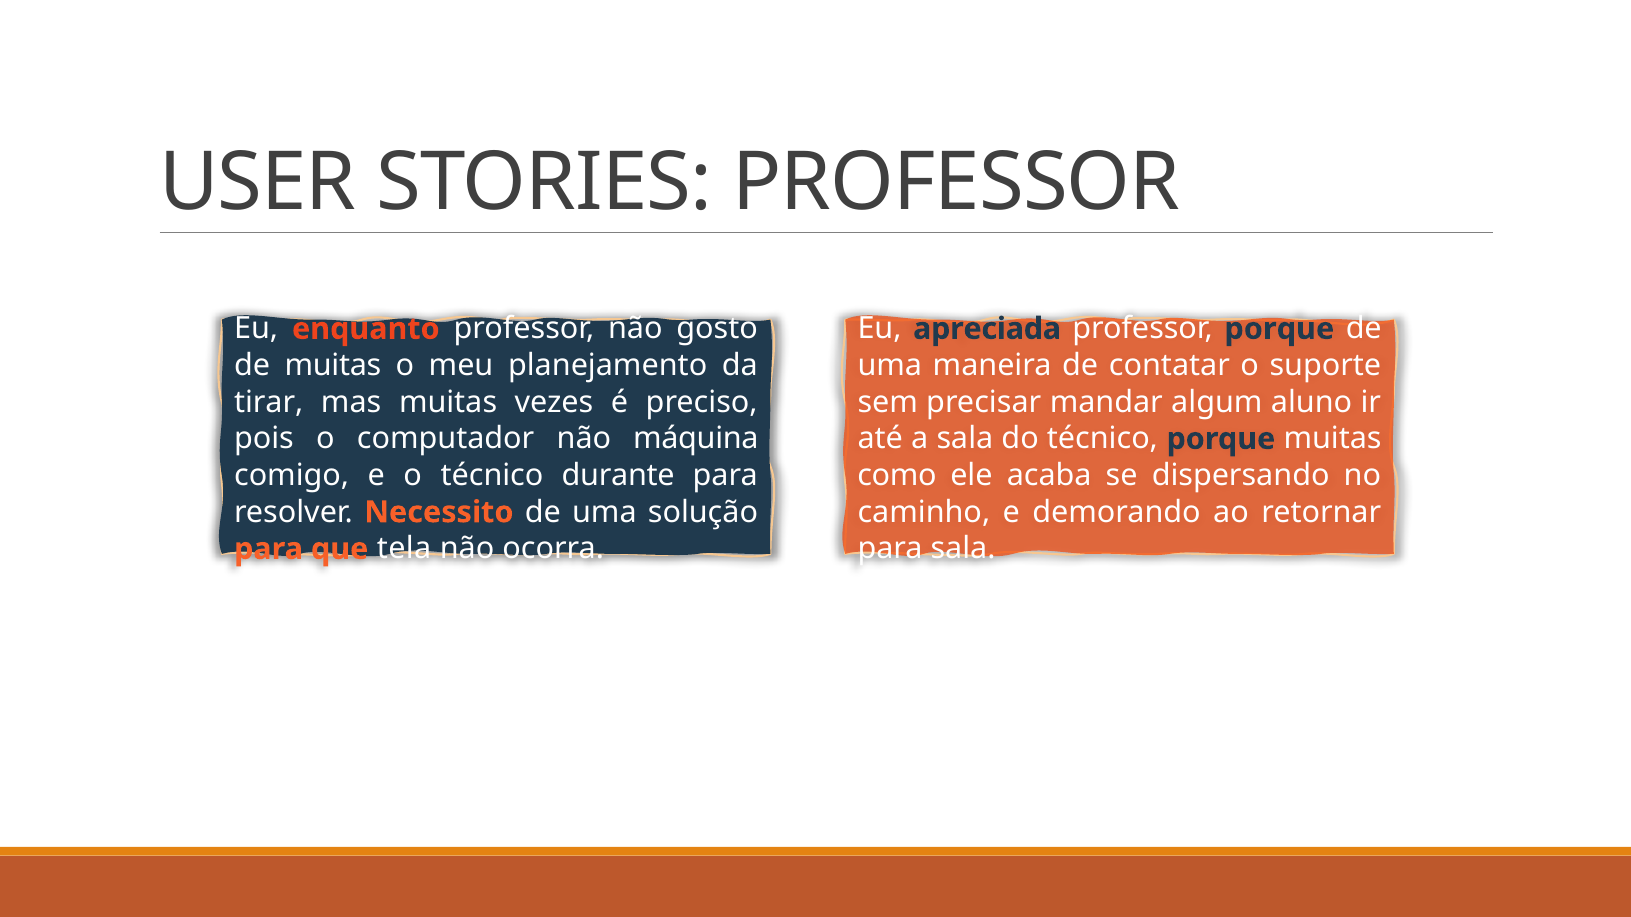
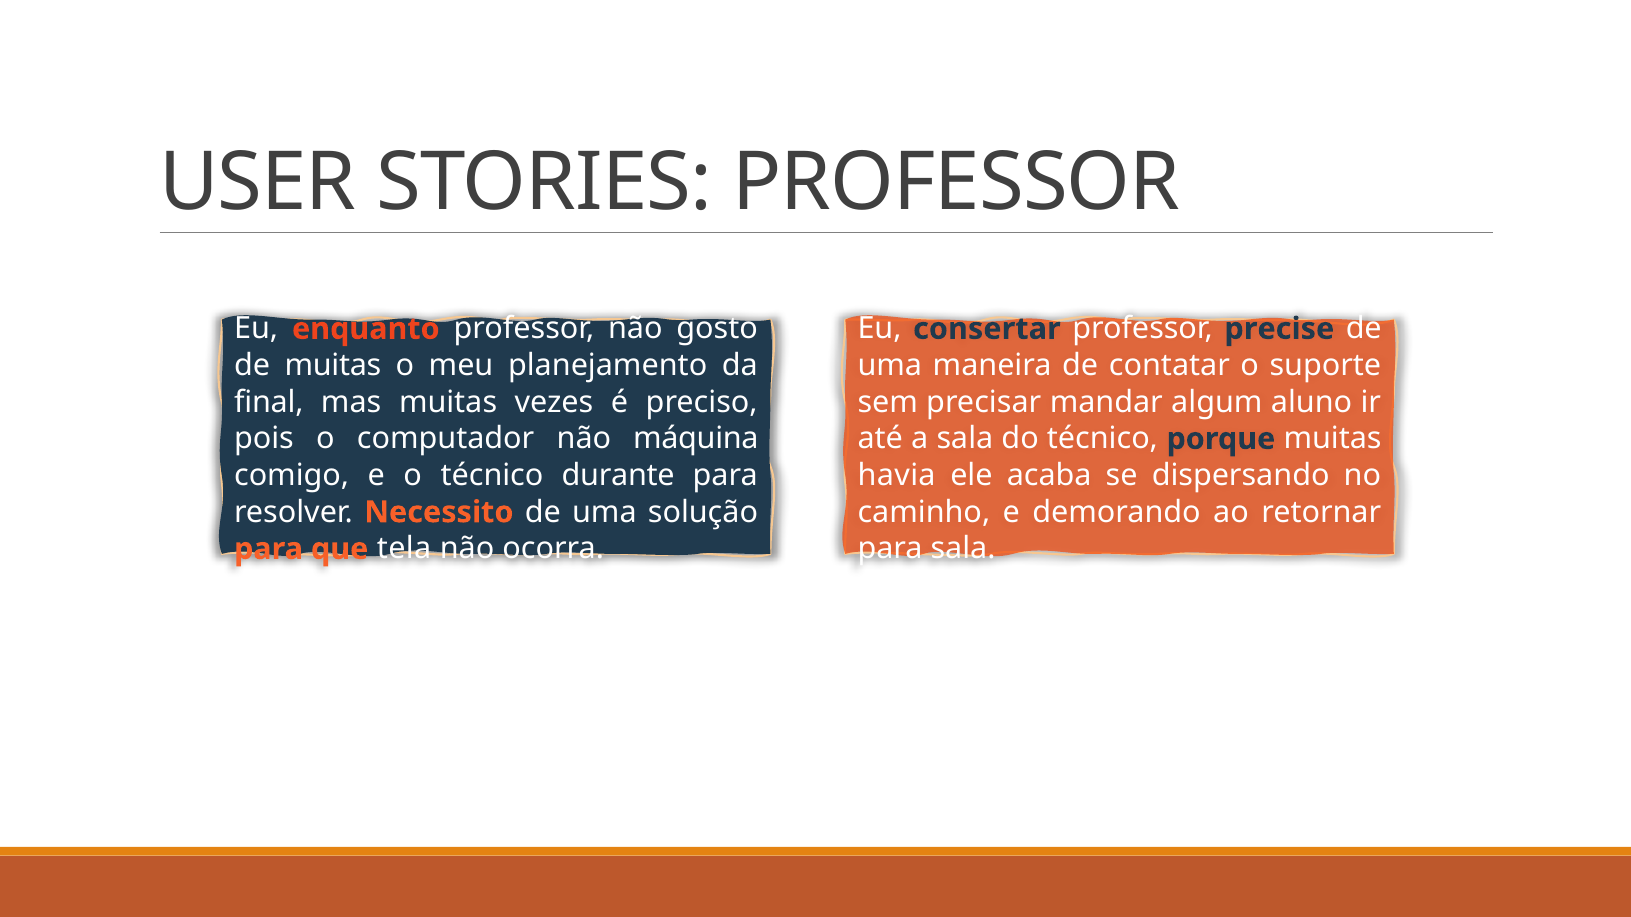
apreciada: apreciada -> consertar
professor porque: porque -> precise
tirar: tirar -> final
como: como -> havia
